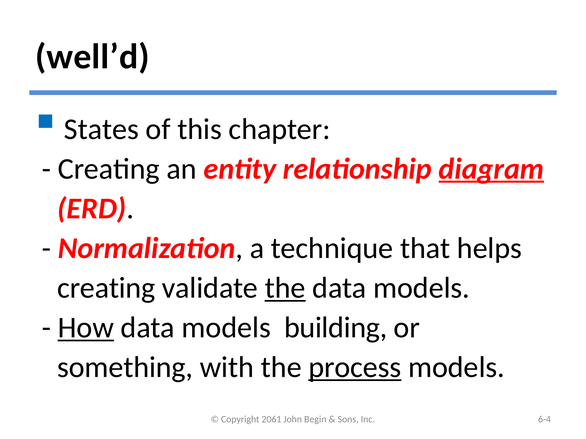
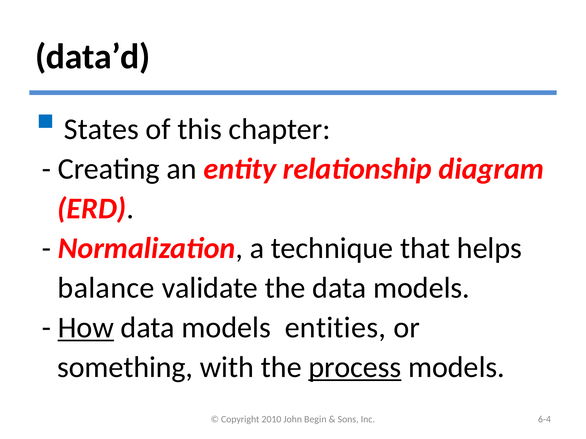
well’d: well’d -> data’d
diagram underline: present -> none
creating at (106, 288): creating -> balance
the at (285, 288) underline: present -> none
building: building -> entities
2061: 2061 -> 2010
